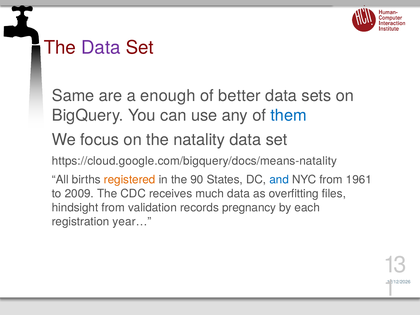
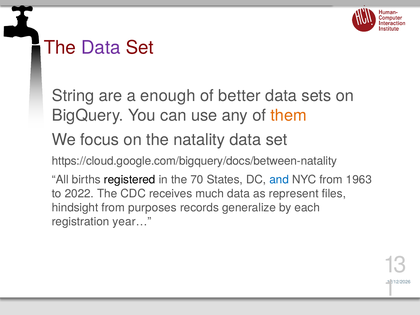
Same: Same -> String
them colour: blue -> orange
https://cloud.google.com/bigquery/docs/means-natality: https://cloud.google.com/bigquery/docs/means-natality -> https://cloud.google.com/bigquery/docs/between-natality
registered colour: orange -> black
90: 90 -> 70
1961: 1961 -> 1963
2009: 2009 -> 2022
overfitting: overfitting -> represent
validation: validation -> purposes
pregnancy: pregnancy -> generalize
